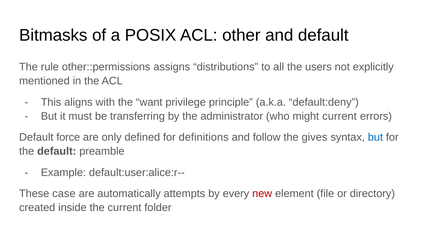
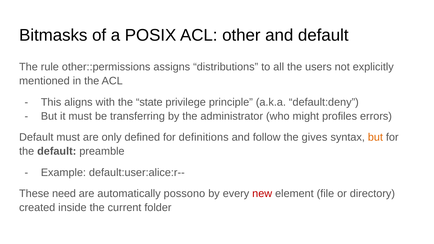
want: want -> state
might current: current -> profiles
Default force: force -> must
but at (375, 137) colour: blue -> orange
case: case -> need
attempts: attempts -> possono
